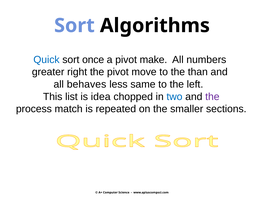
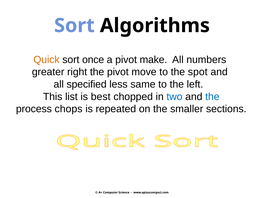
Quick colour: blue -> orange
than: than -> spot
behaves: behaves -> specified
idea: idea -> best
the at (212, 97) colour: purple -> blue
match: match -> chops
